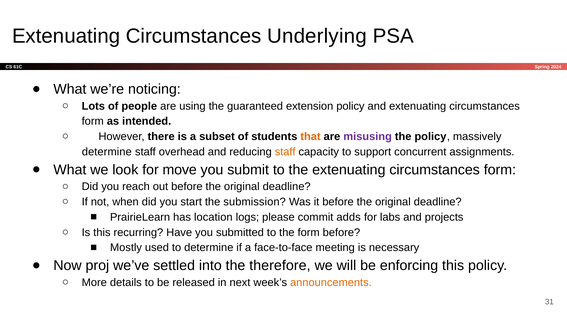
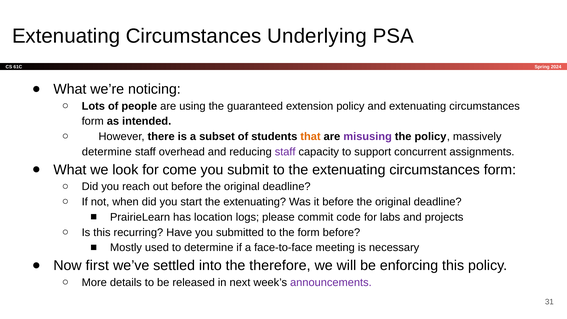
staff at (285, 152) colour: orange -> purple
move: move -> come
start the submission: submission -> extenuating
adds: adds -> code
proj: proj -> first
announcements colour: orange -> purple
